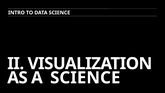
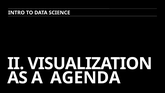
A SCIENCE: SCIENCE -> AGENDA
